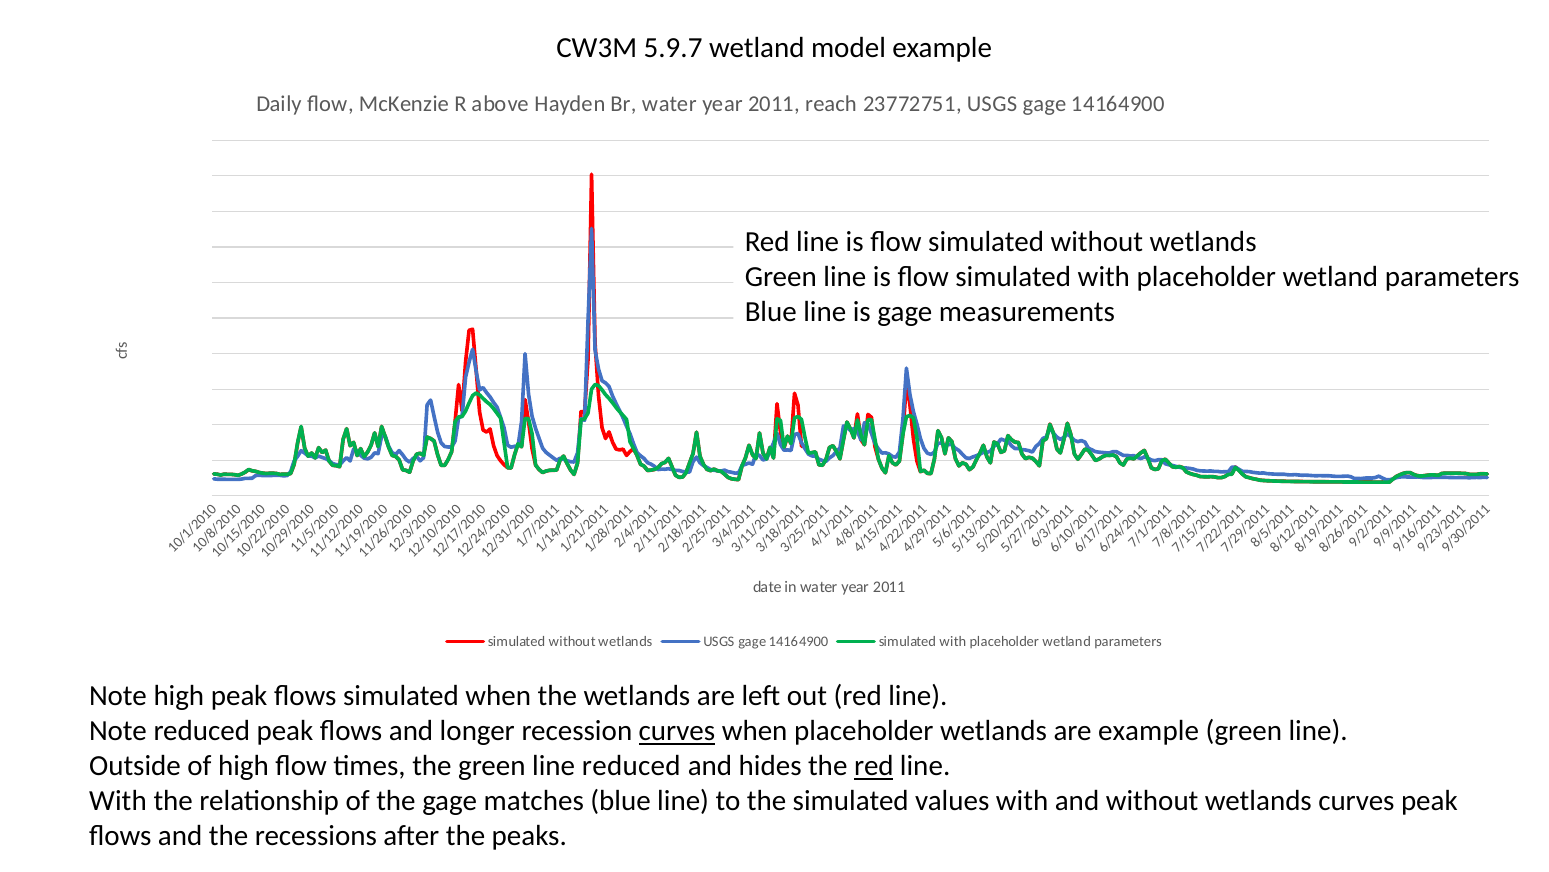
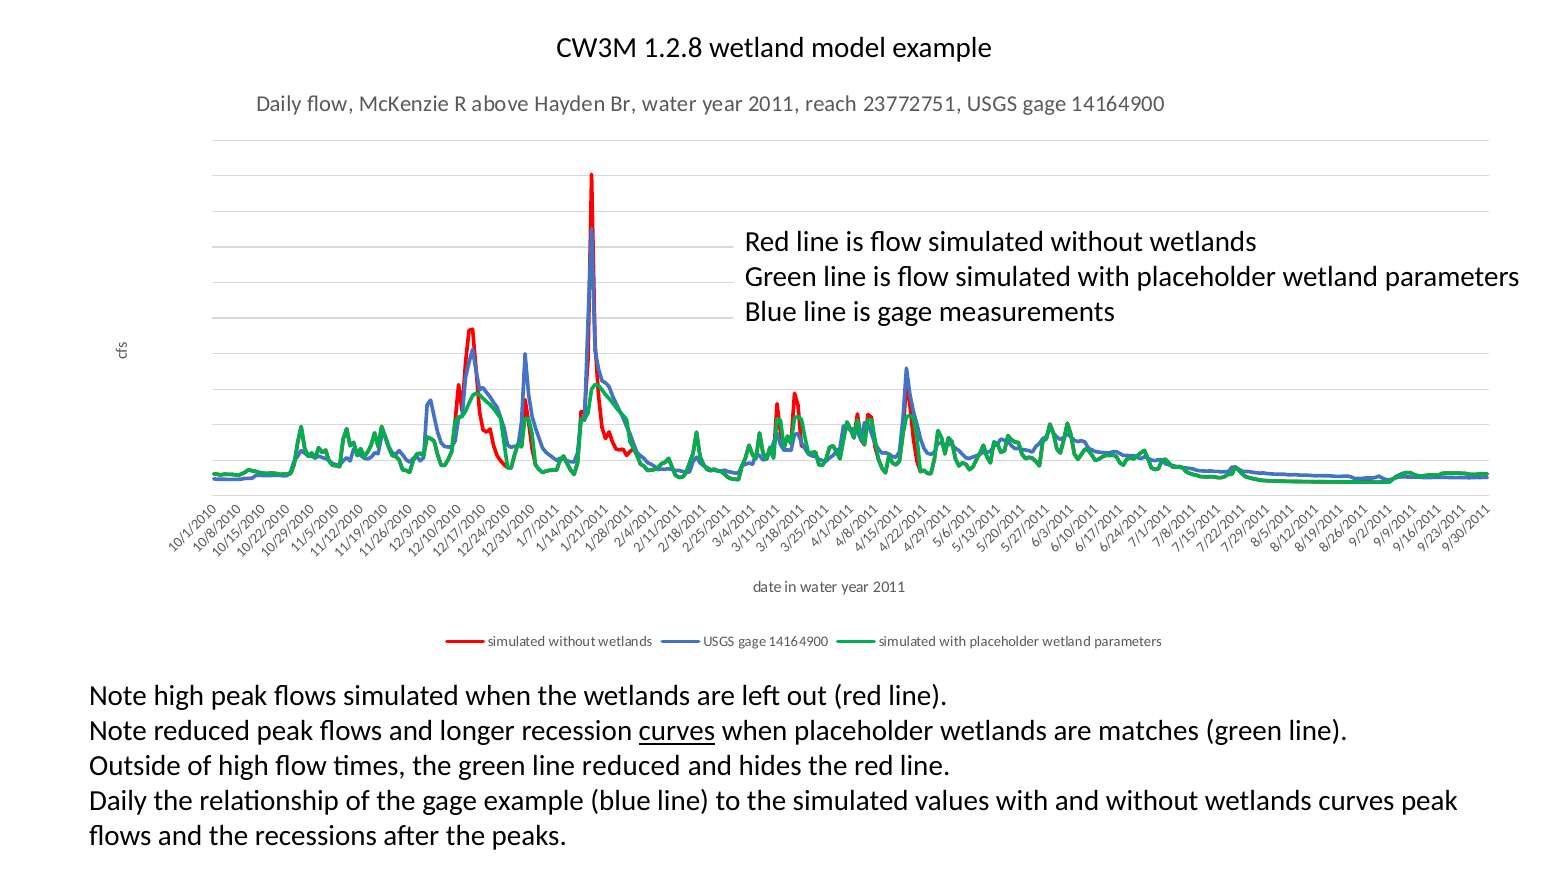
5.9.7: 5.9.7 -> 1.2.8
are example: example -> matches
red at (874, 766) underline: present -> none
With at (118, 800): With -> Daily
gage matches: matches -> example
